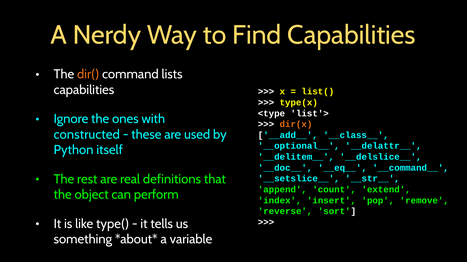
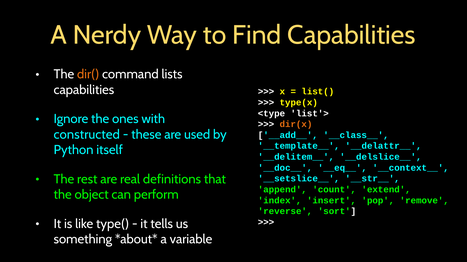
__optional__: __optional__ -> __template__
__command__: __command__ -> __context__
